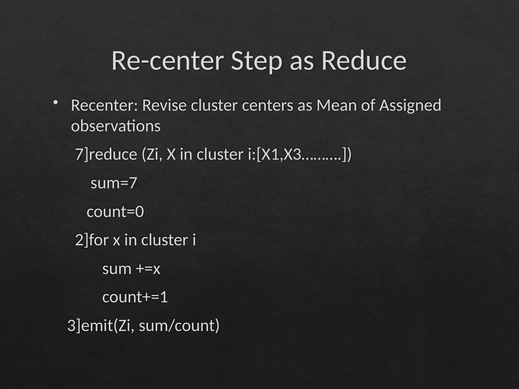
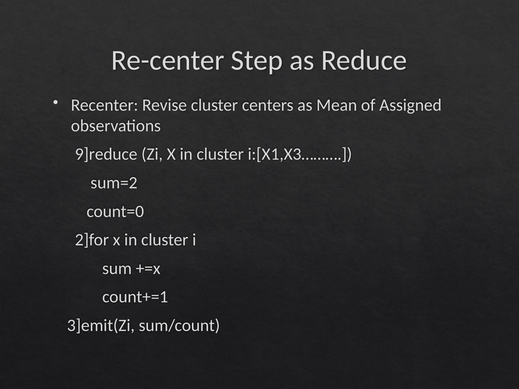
7]reduce: 7]reduce -> 9]reduce
sum=7: sum=7 -> sum=2
